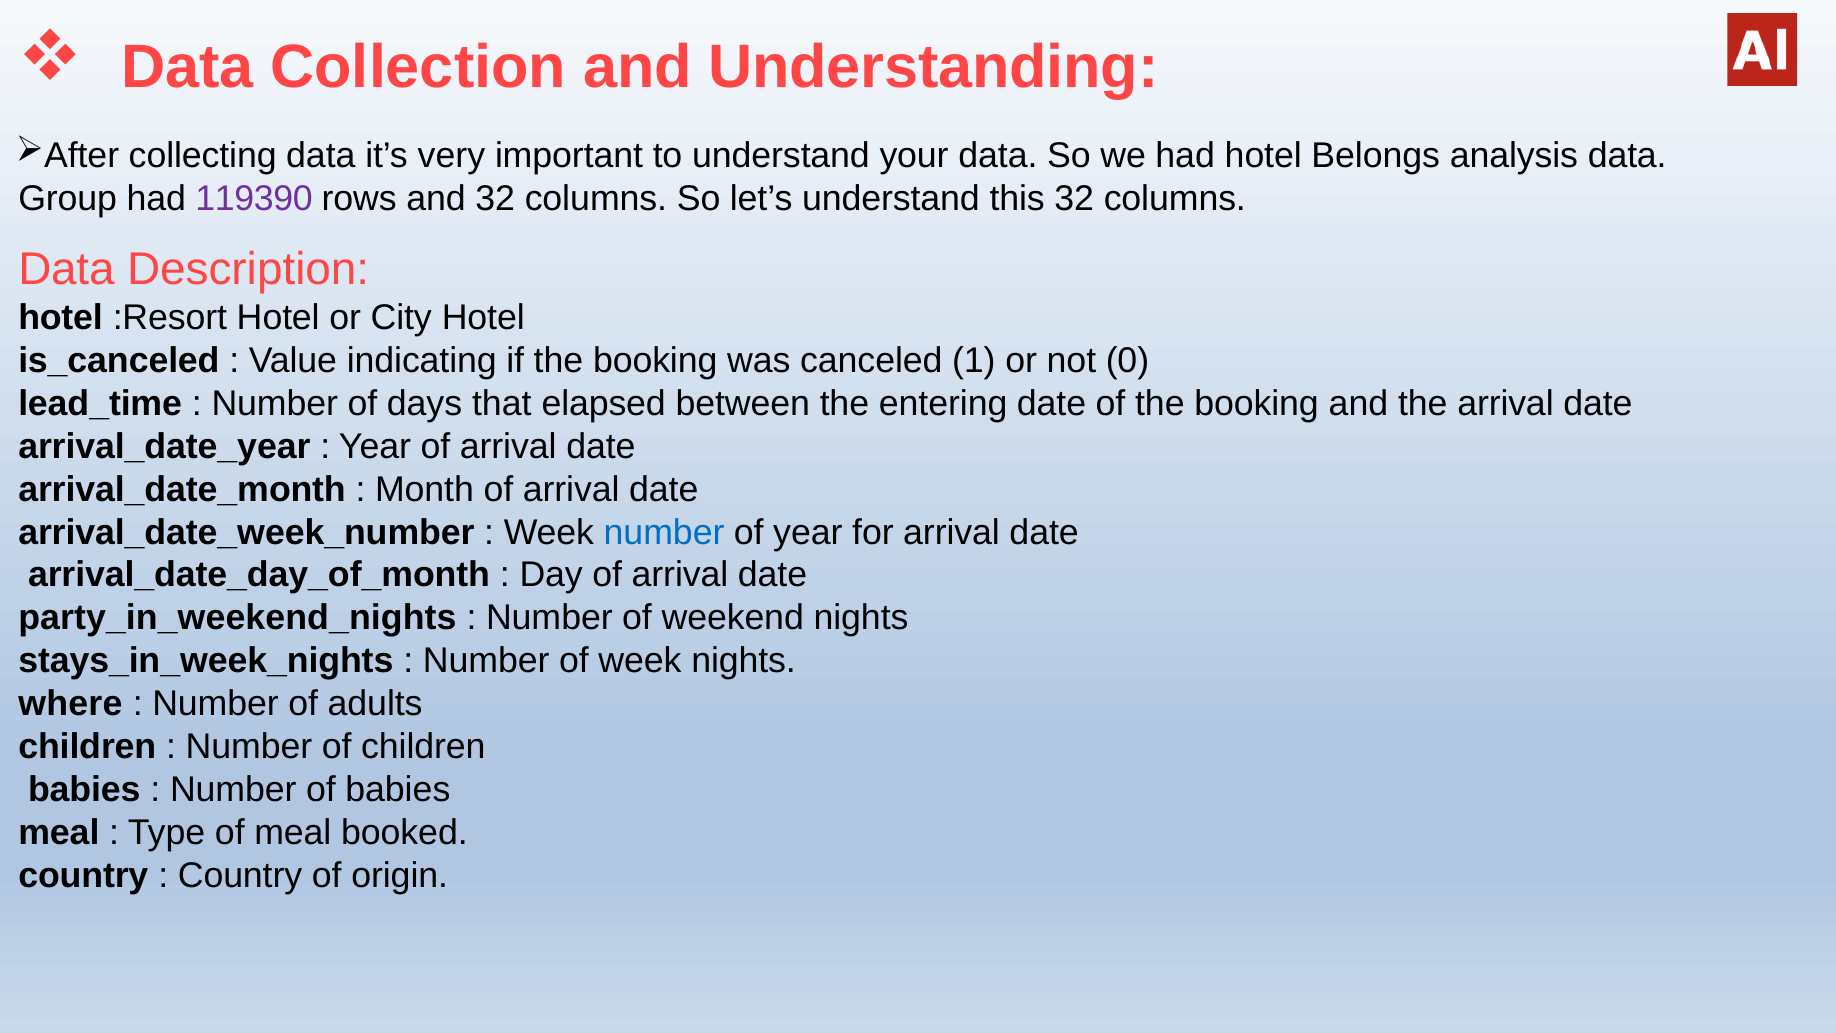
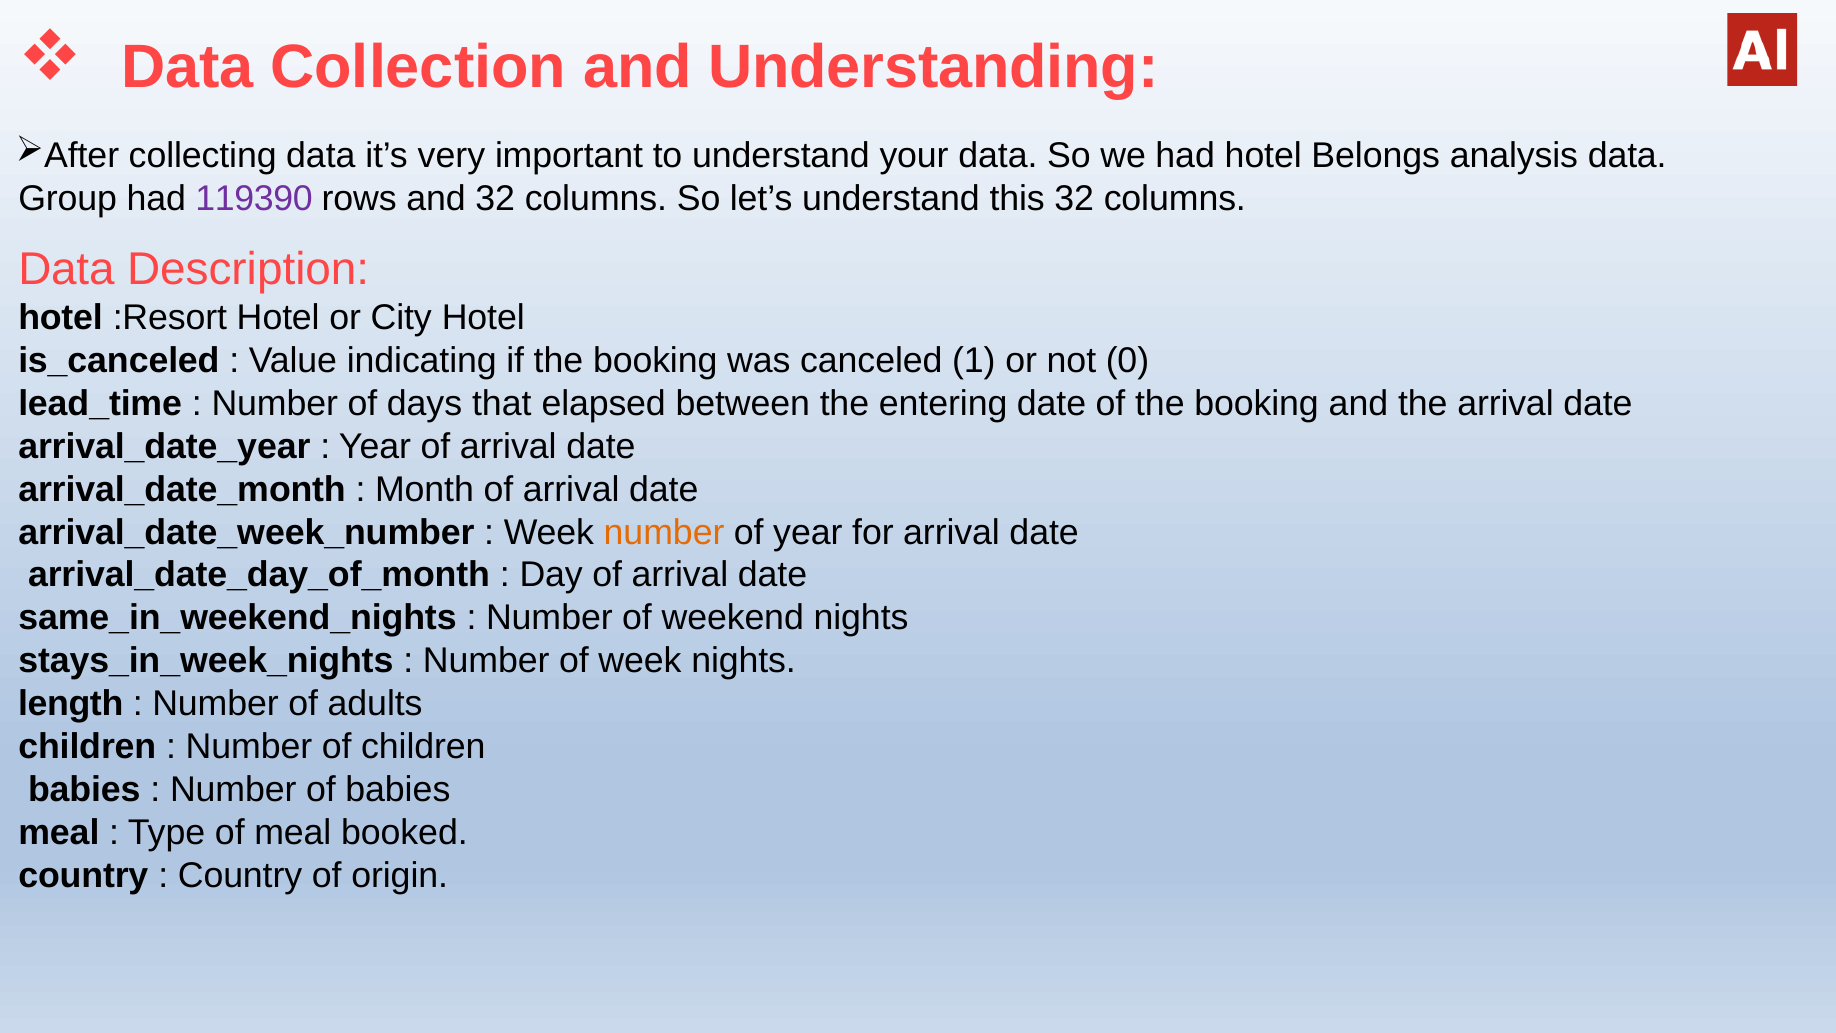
number at (664, 532) colour: blue -> orange
party_in_weekend_nights: party_in_weekend_nights -> same_in_weekend_nights
where: where -> length
